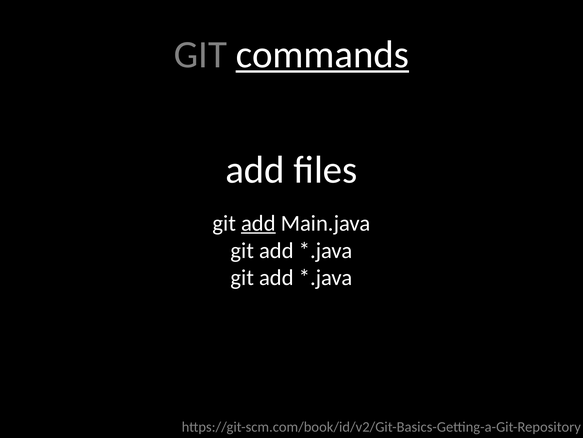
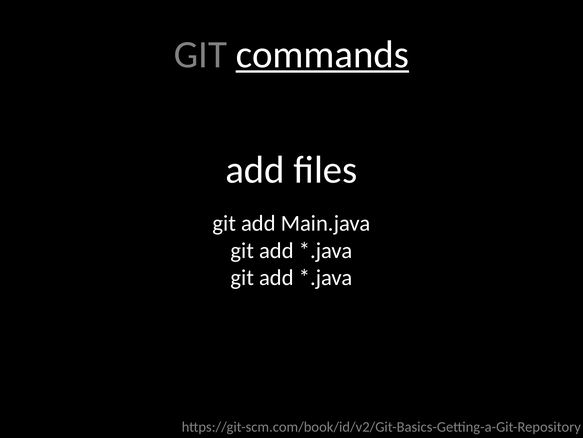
add at (258, 223) underline: present -> none
